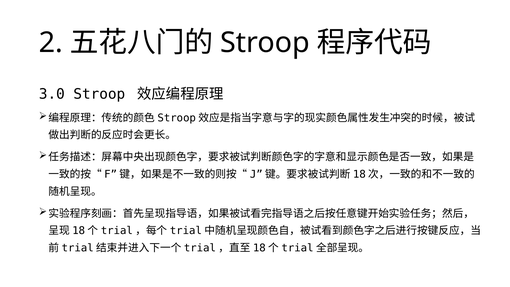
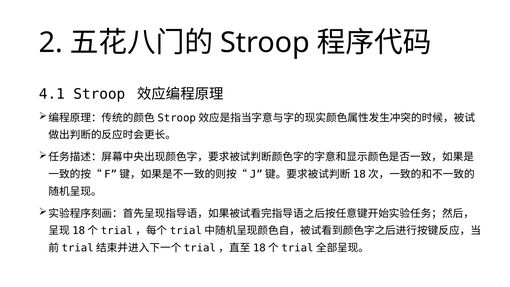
3.0: 3.0 -> 4.1
